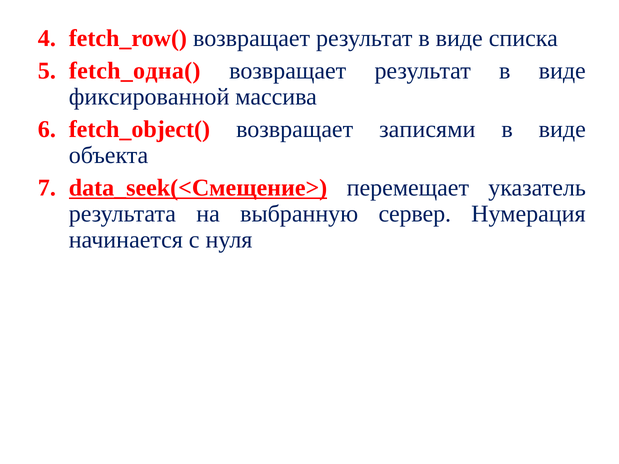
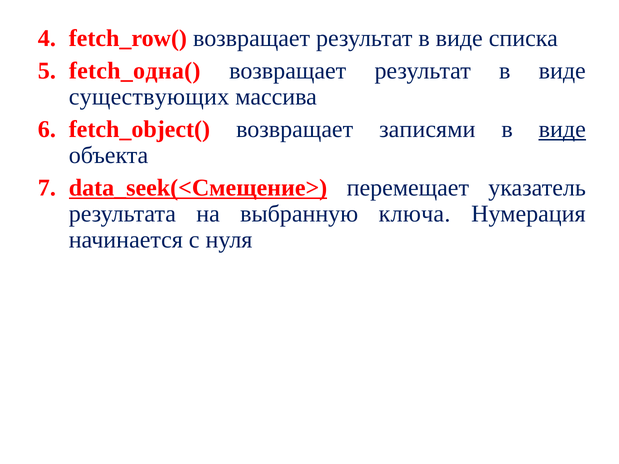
фиксированной: фиксированной -> существующих
виде at (562, 129) underline: none -> present
сервер: сервер -> ключа
